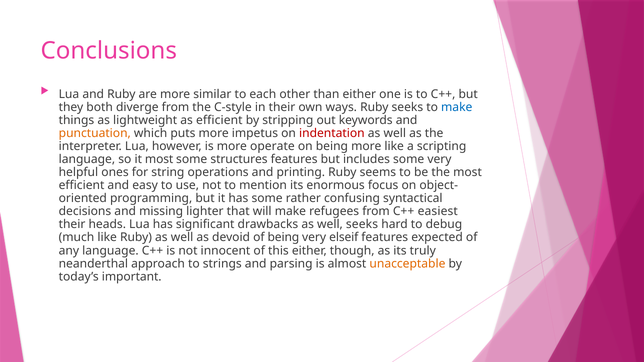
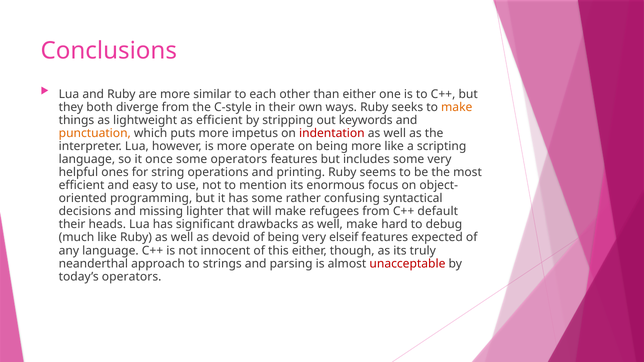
make at (457, 107) colour: blue -> orange
it most: most -> once
some structures: structures -> operators
easiest: easiest -> default
well seeks: seeks -> make
unacceptable colour: orange -> red
today’s important: important -> operators
